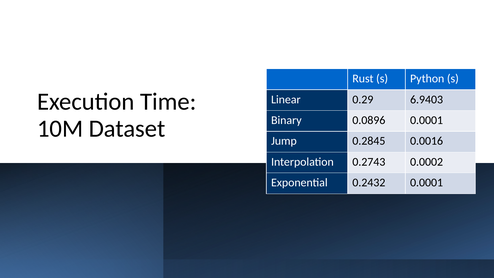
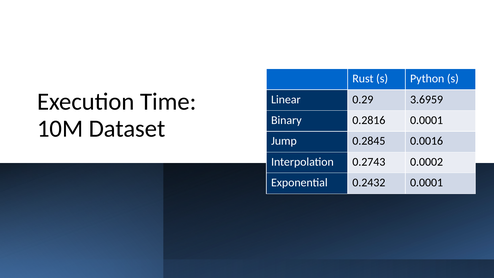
6.9403: 6.9403 -> 3.6959
0.0896: 0.0896 -> 0.2816
